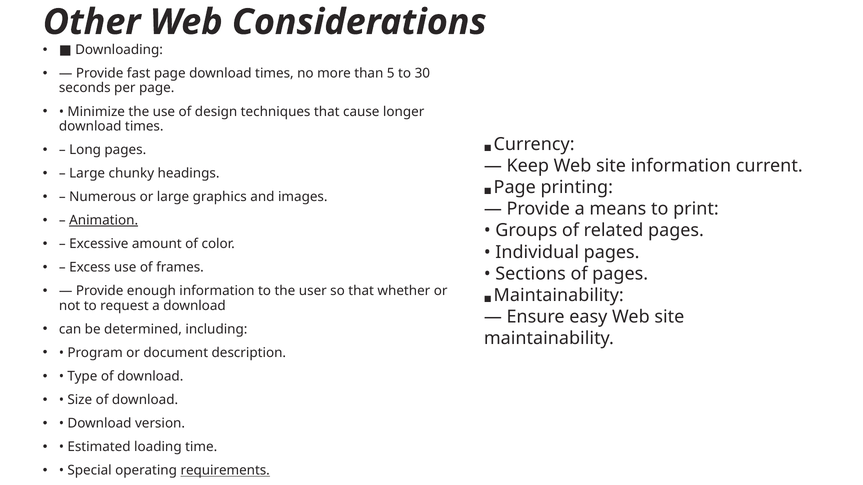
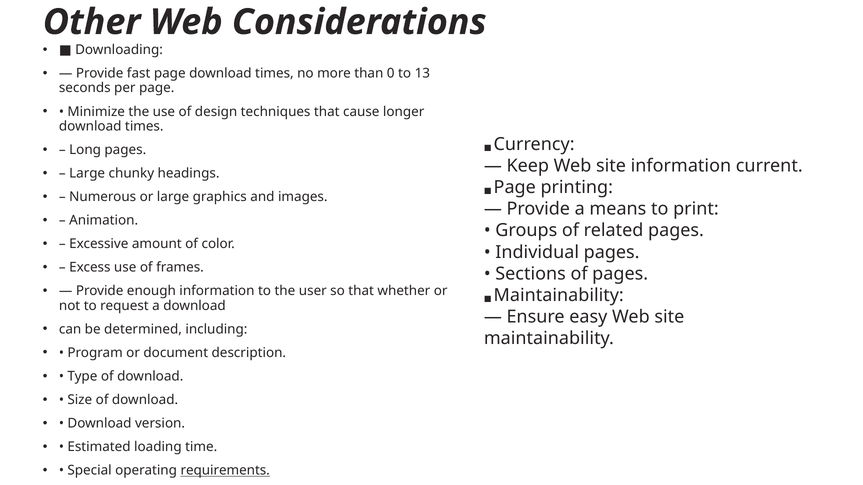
5: 5 -> 0
30: 30 -> 13
Animation underline: present -> none
